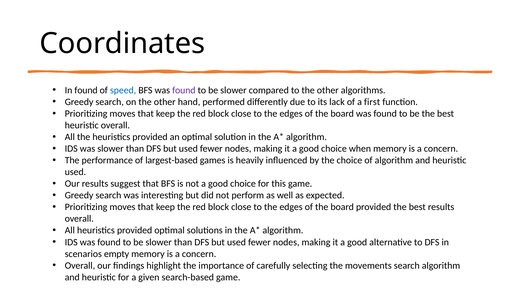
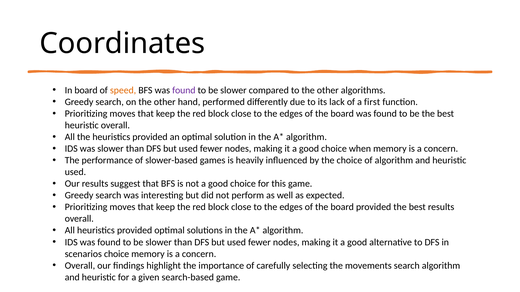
In found: found -> board
speed colour: blue -> orange
largest-based: largest-based -> slower-based
scenarios empty: empty -> choice
